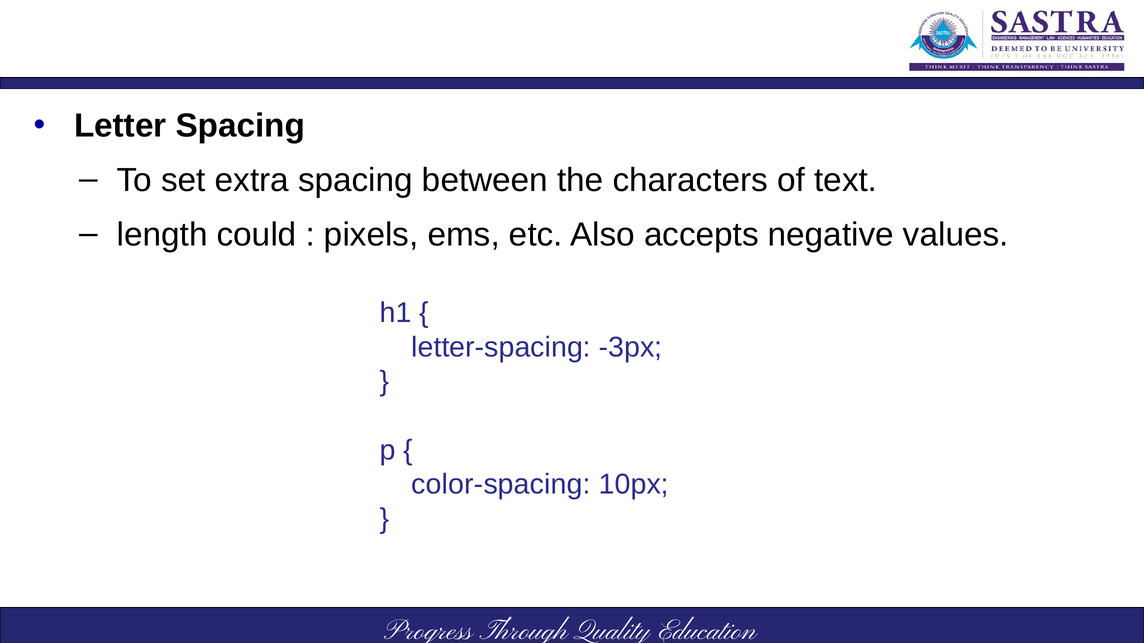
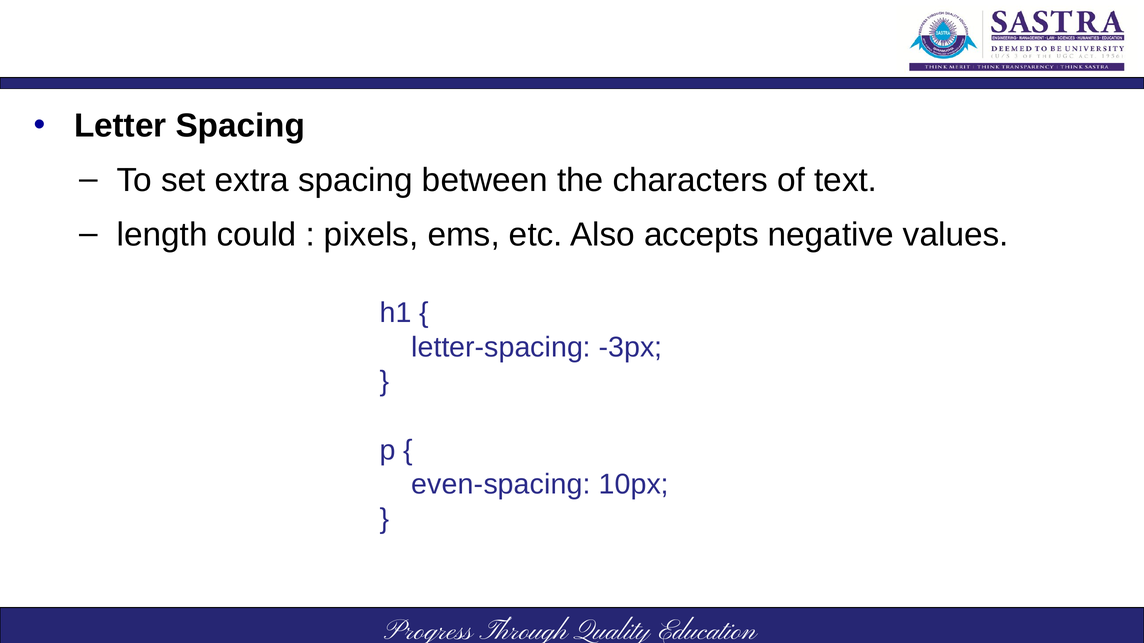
color-spacing: color-spacing -> even-spacing
